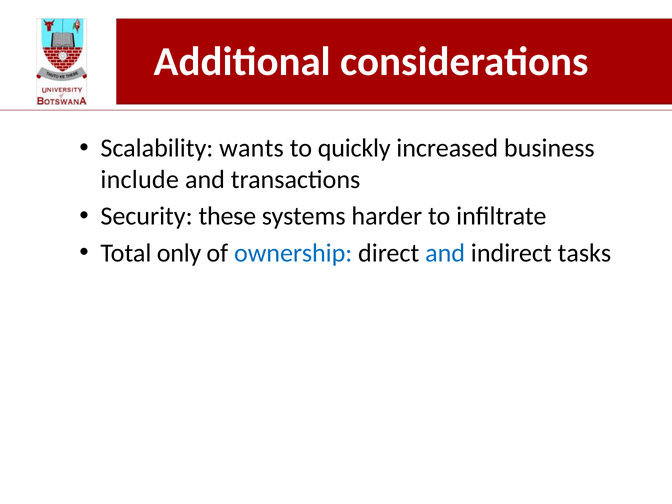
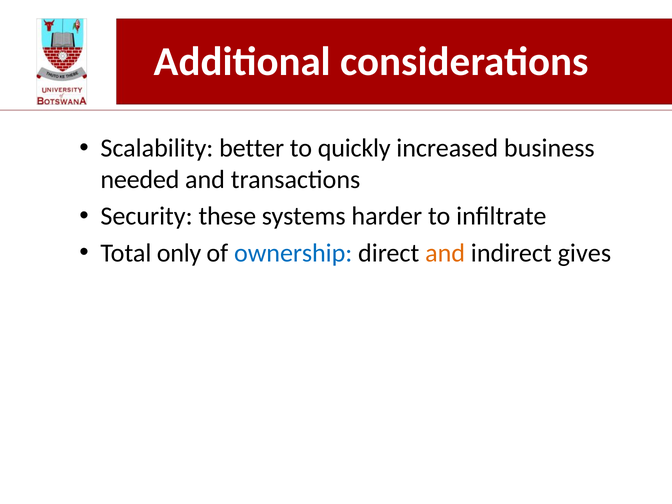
wants: wants -> better
include: include -> needed
and at (445, 253) colour: blue -> orange
tasks: tasks -> gives
